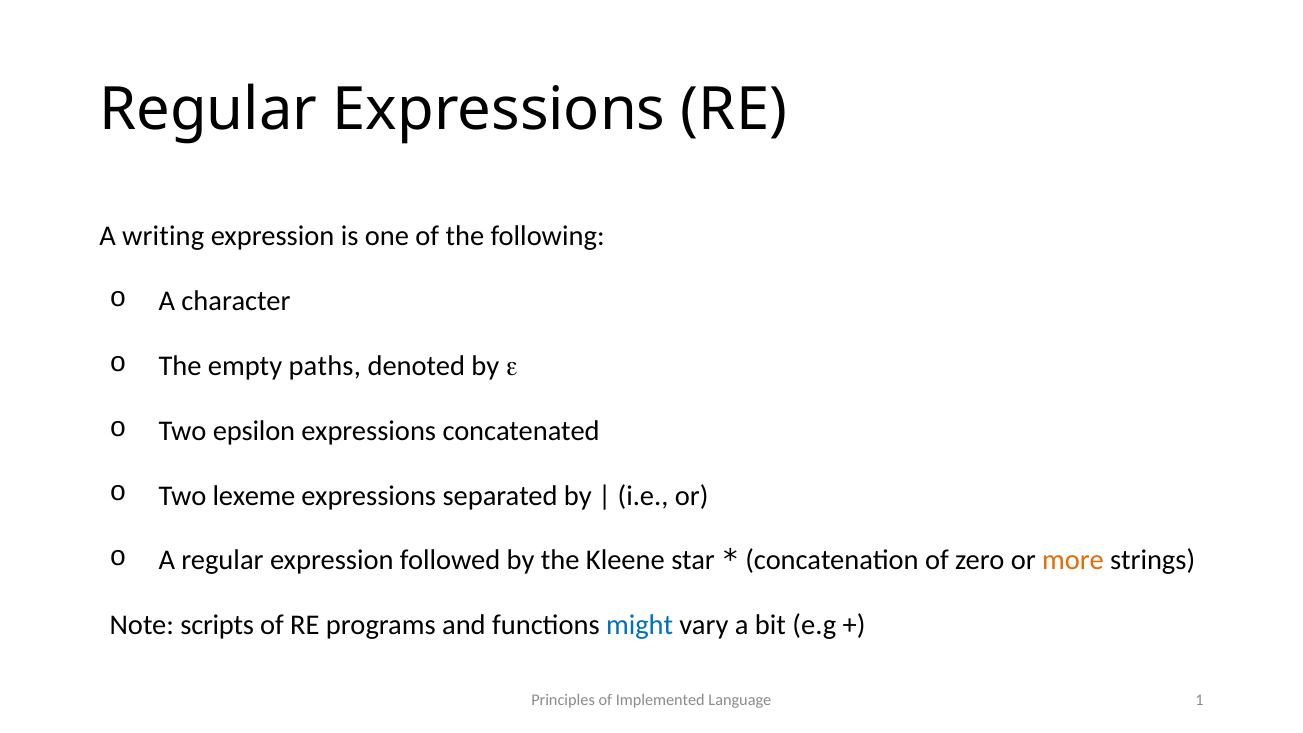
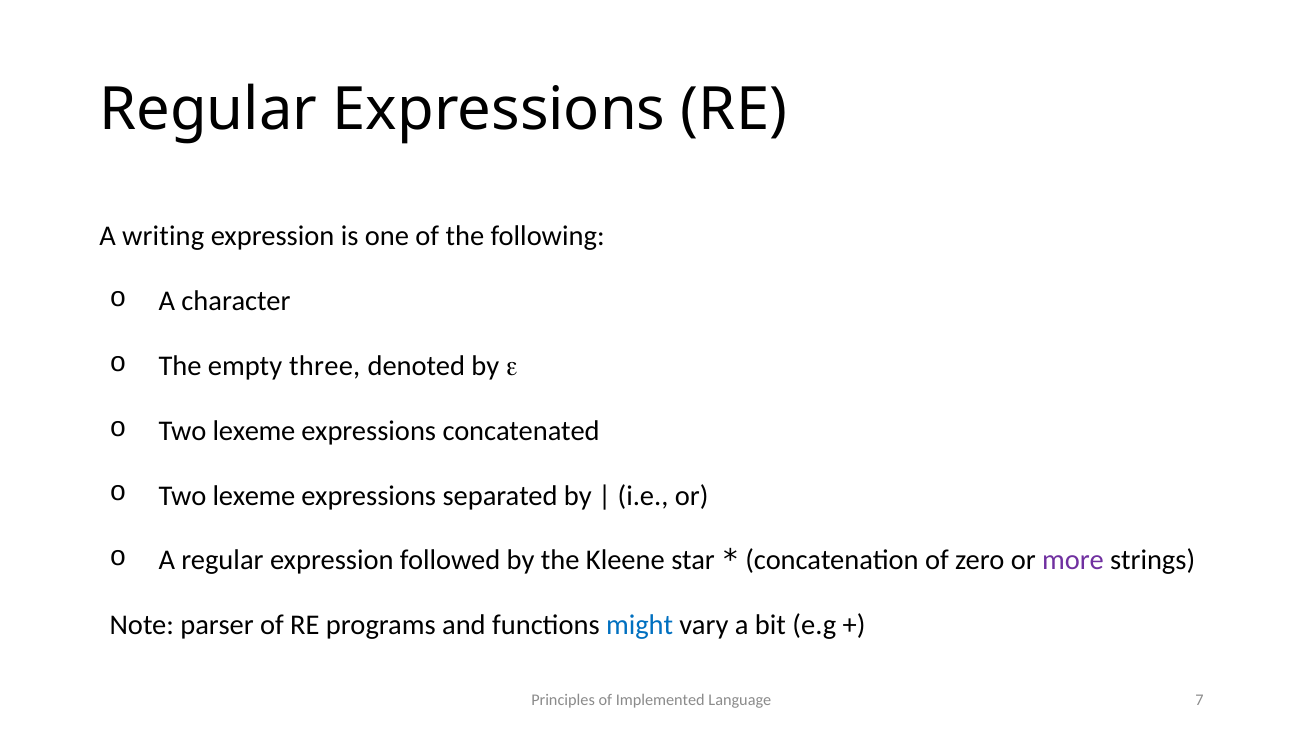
paths: paths -> three
epsilon at (254, 431): epsilon -> lexeme
more colour: orange -> purple
scripts: scripts -> parser
1: 1 -> 7
